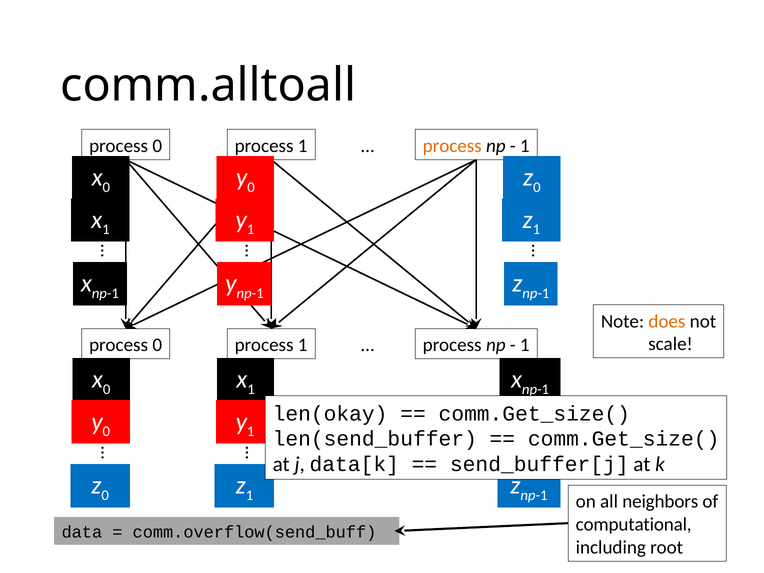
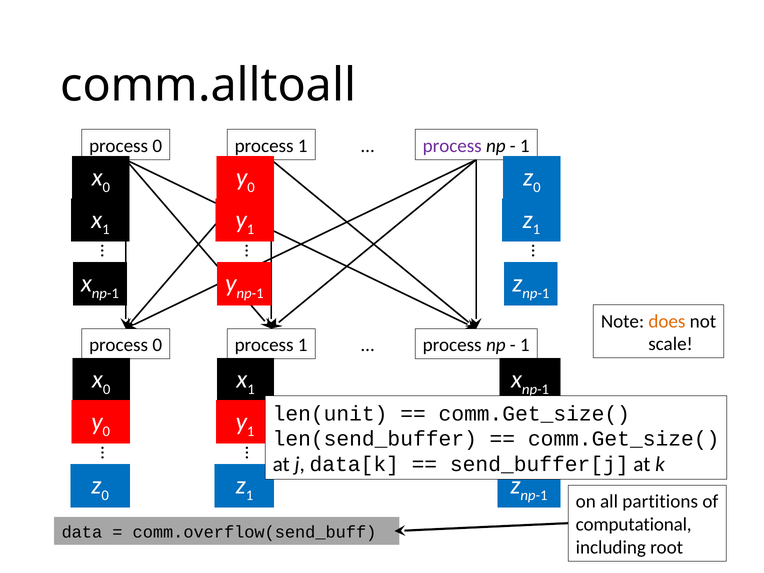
process at (452, 146) colour: orange -> purple
len(okay: len(okay -> len(unit
neighbors: neighbors -> partitions
